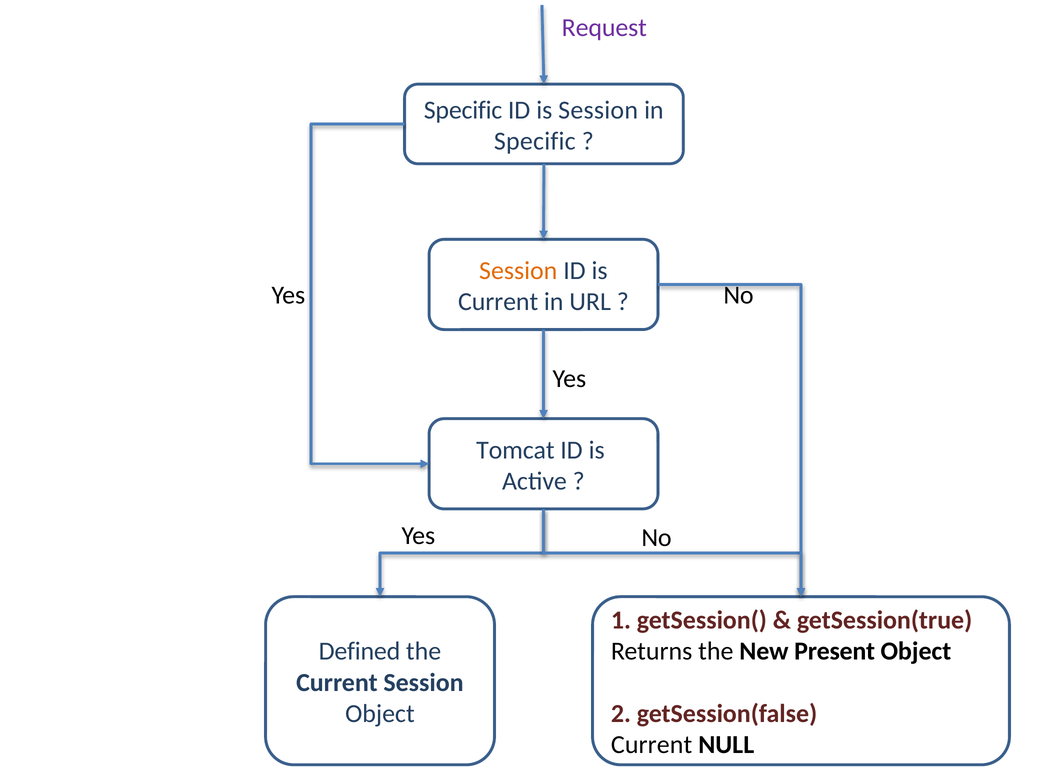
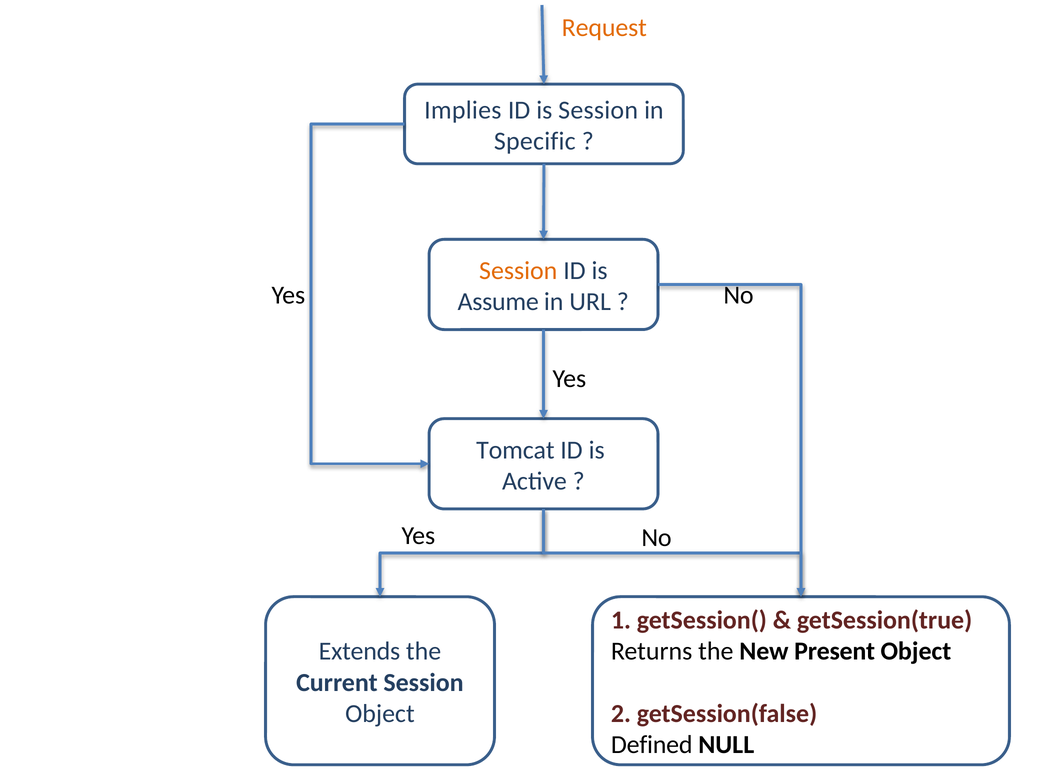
Request colour: purple -> orange
Specific at (463, 110): Specific -> Implies
Current at (498, 302): Current -> Assume
Defined: Defined -> Extends
Current at (652, 745): Current -> Defined
